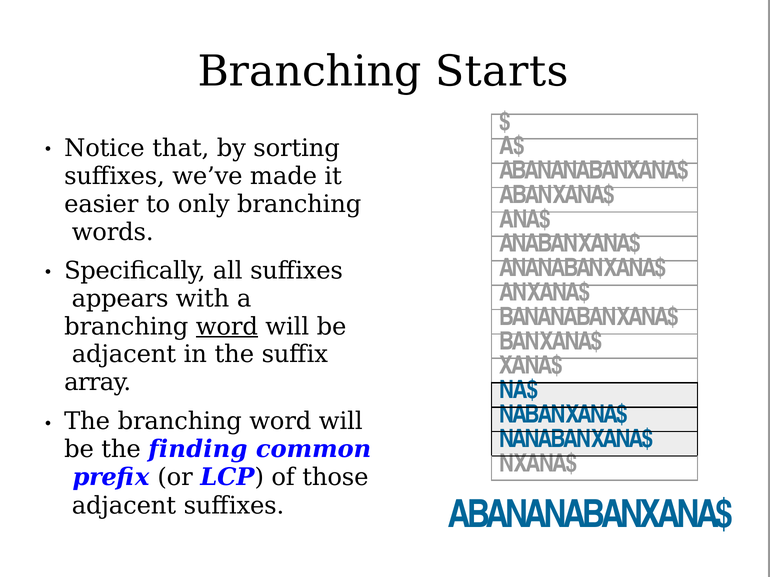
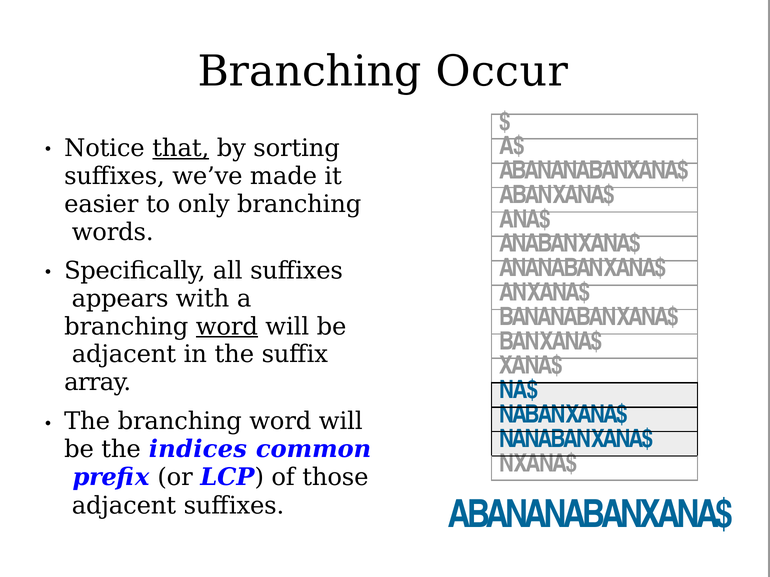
Starts: Starts -> Occur
that underline: none -> present
finding: finding -> indices
